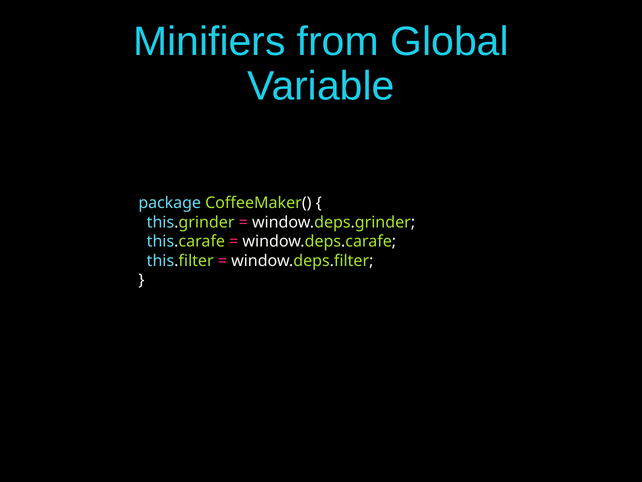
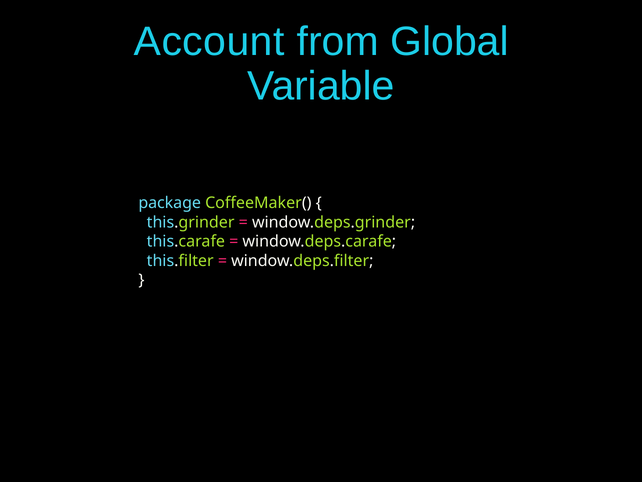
Minifiers: Minifiers -> Account
